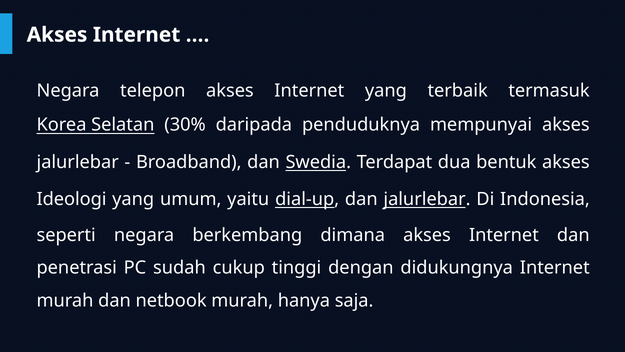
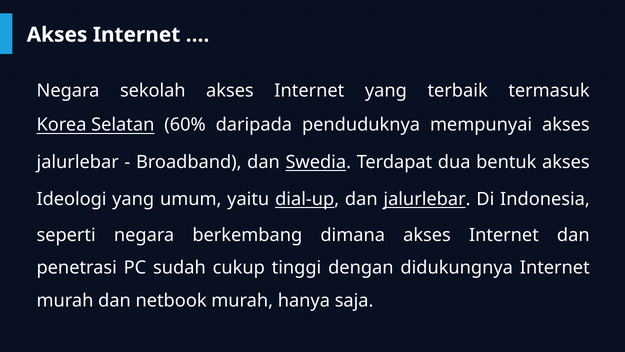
telepon: telepon -> sekolah
30%: 30% -> 60%
